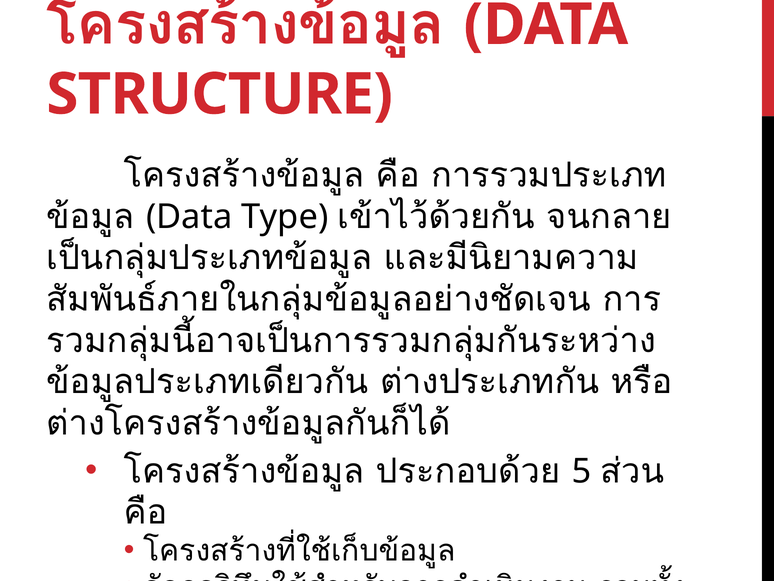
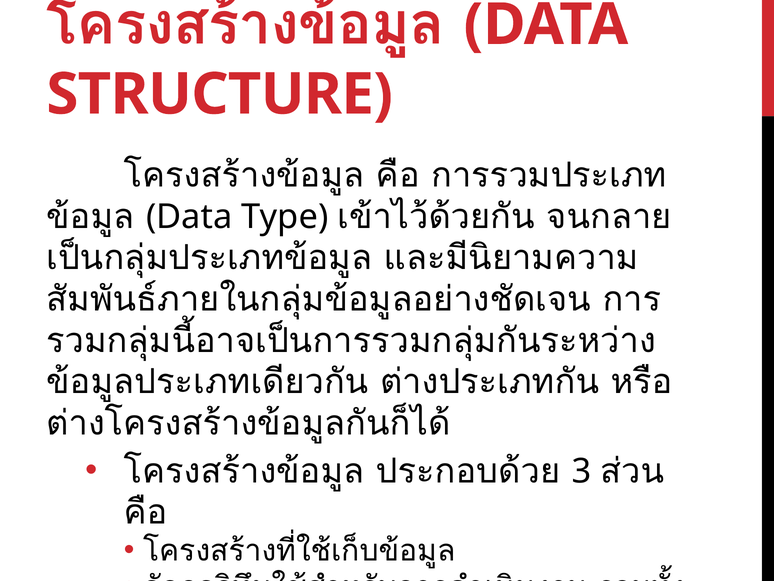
5: 5 -> 3
